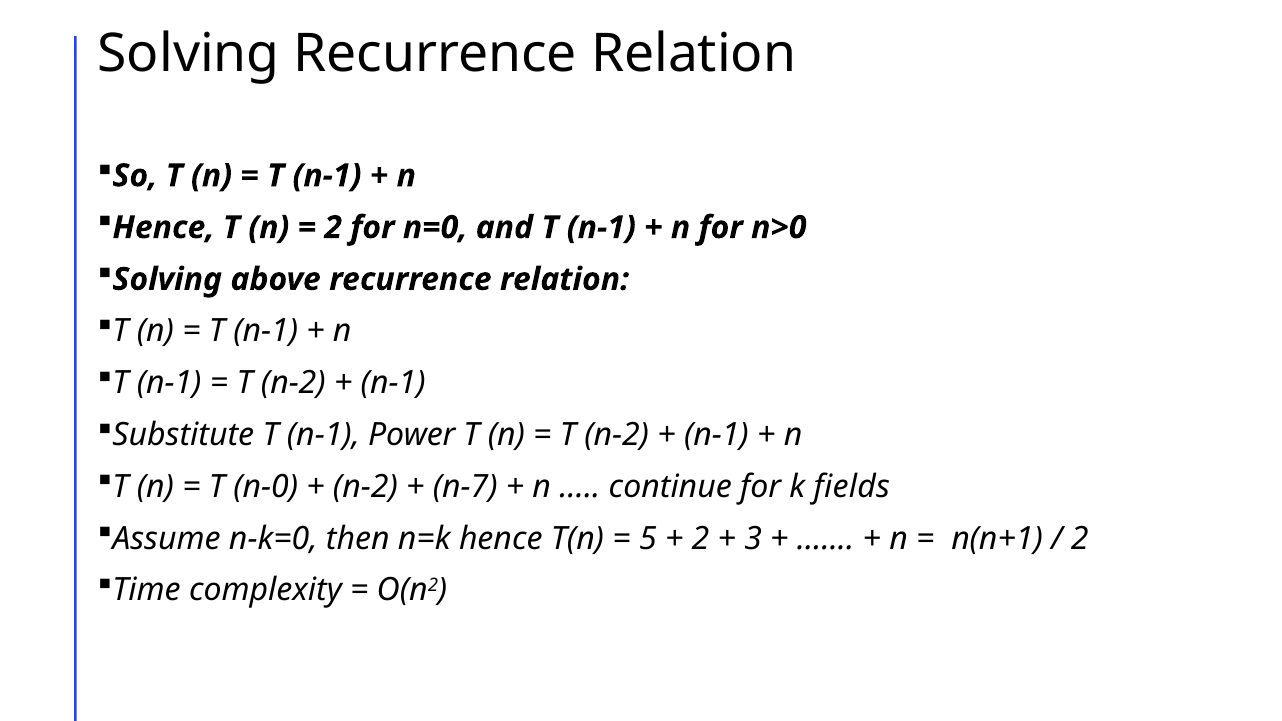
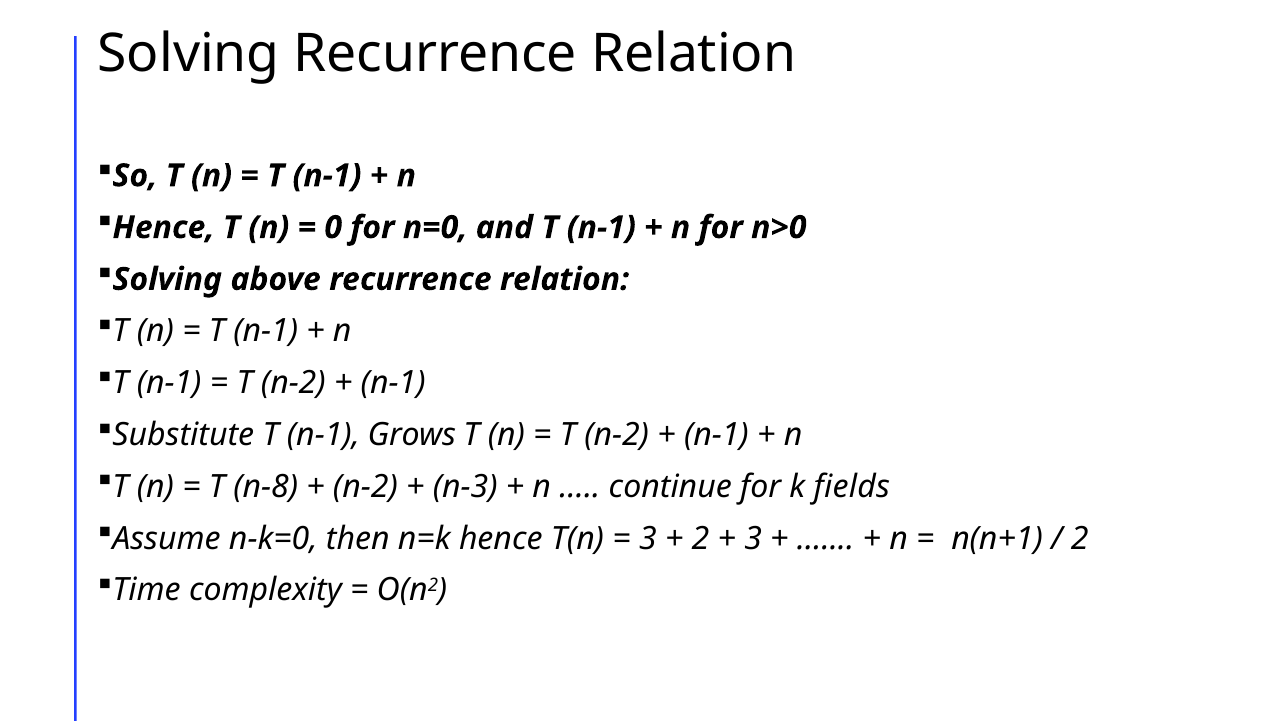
2 at (333, 228): 2 -> 0
Power: Power -> Grows
n-0: n-0 -> n-8
n-7: n-7 -> n-3
5 at (648, 539): 5 -> 3
